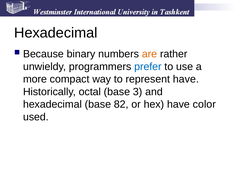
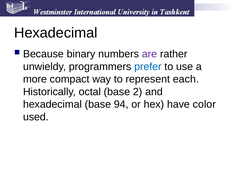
are colour: orange -> purple
represent have: have -> each
3: 3 -> 2
82: 82 -> 94
